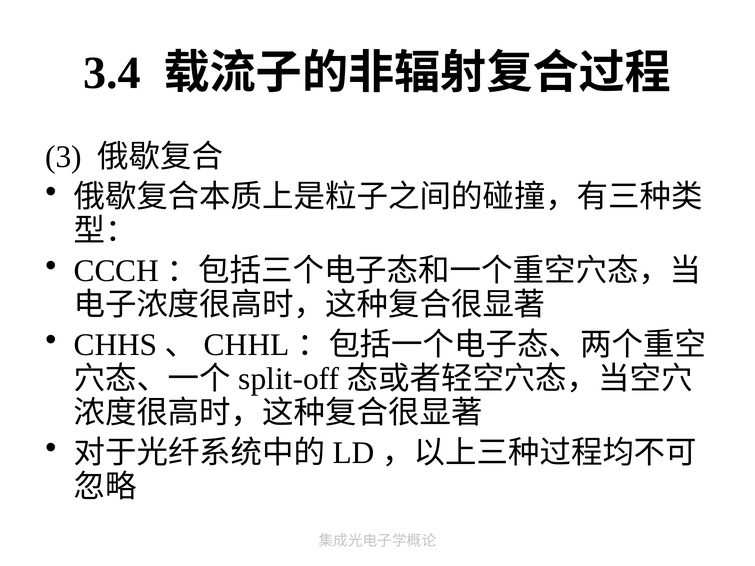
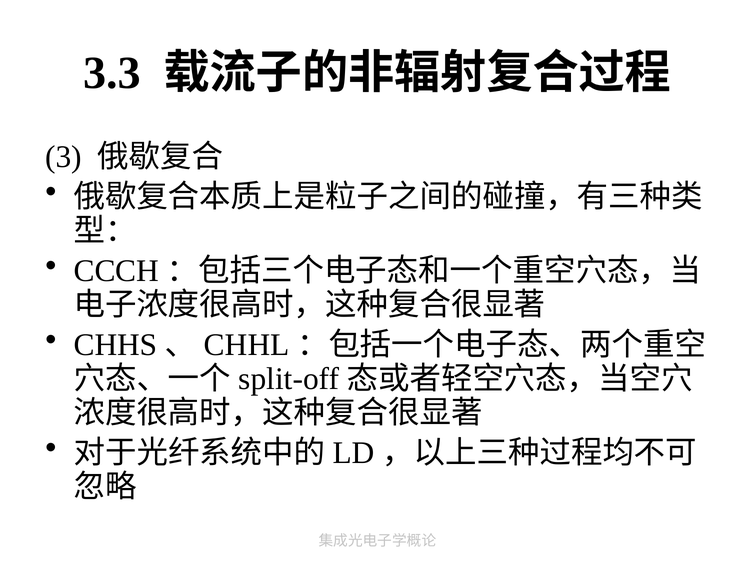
3.4: 3.4 -> 3.3
